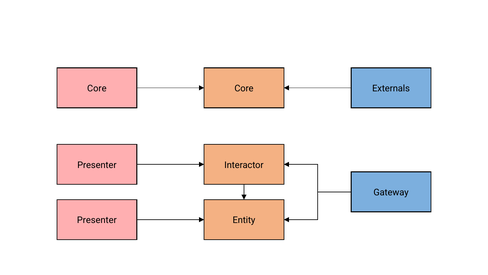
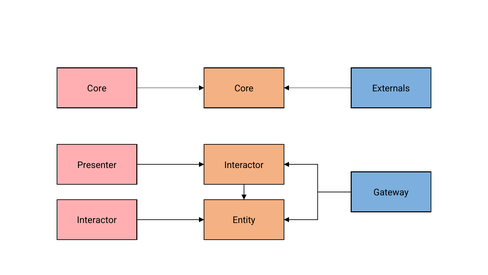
Presenter at (97, 220): Presenter -> Interactor
